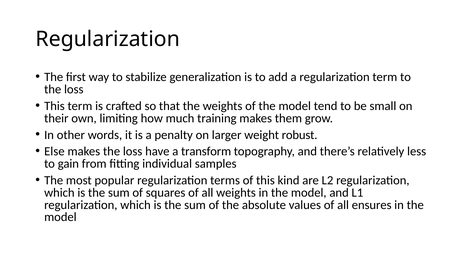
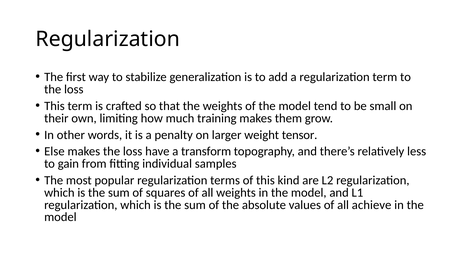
robust: robust -> tensor
ensures: ensures -> achieve
